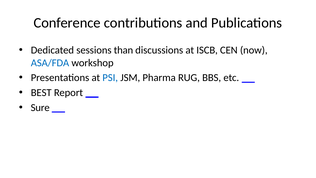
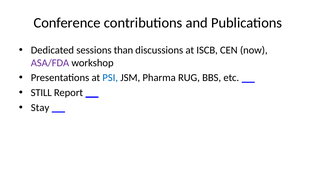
ASA/FDA colour: blue -> purple
BEST: BEST -> STILL
Sure: Sure -> Stay
